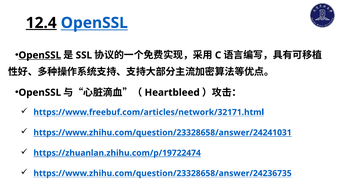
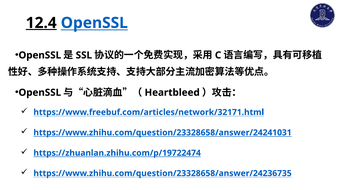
OpenSSL at (40, 55) underline: present -> none
